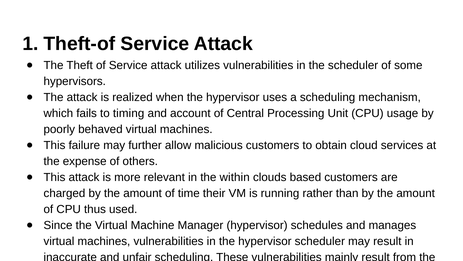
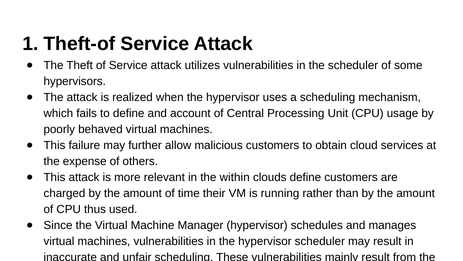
to timing: timing -> define
clouds based: based -> define
